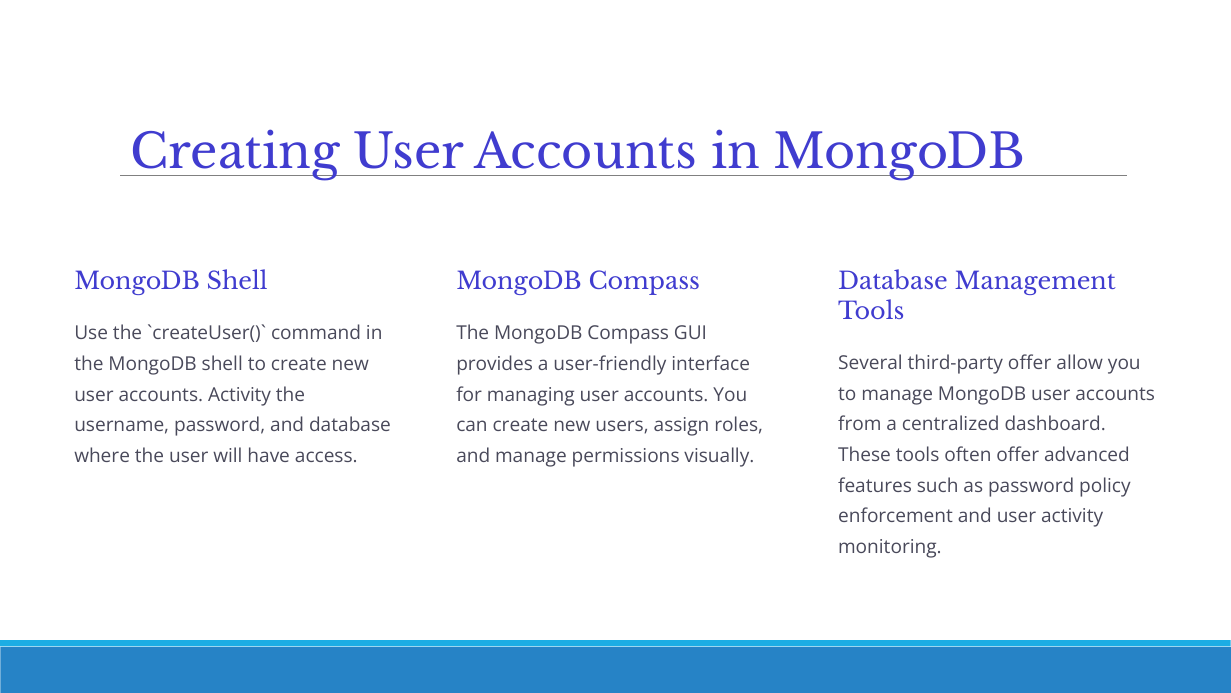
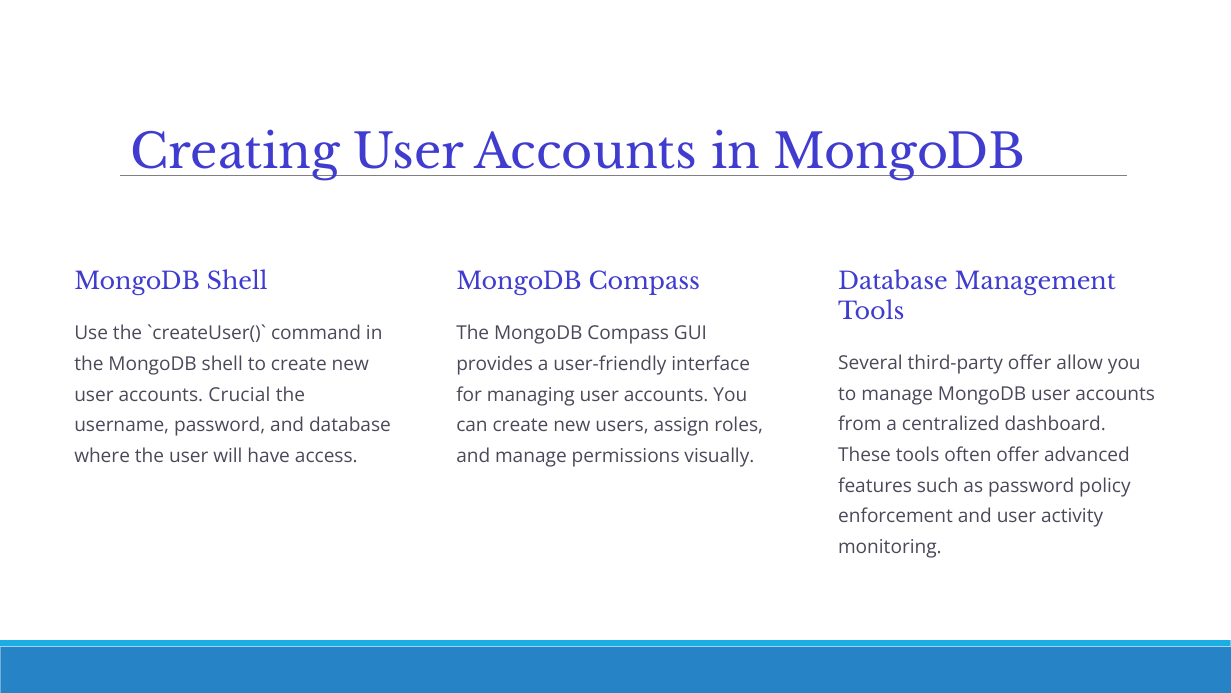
accounts Activity: Activity -> Crucial
